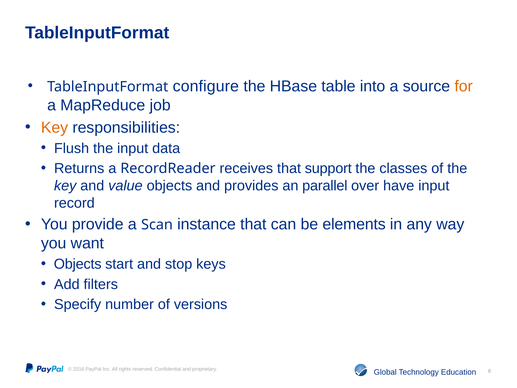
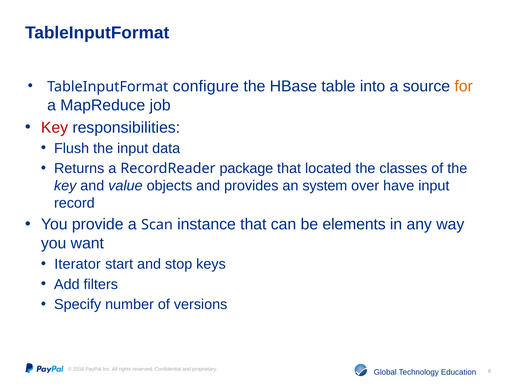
Key at (55, 127) colour: orange -> red
receives: receives -> package
support: support -> located
parallel: parallel -> system
Objects at (78, 264): Objects -> Iterator
